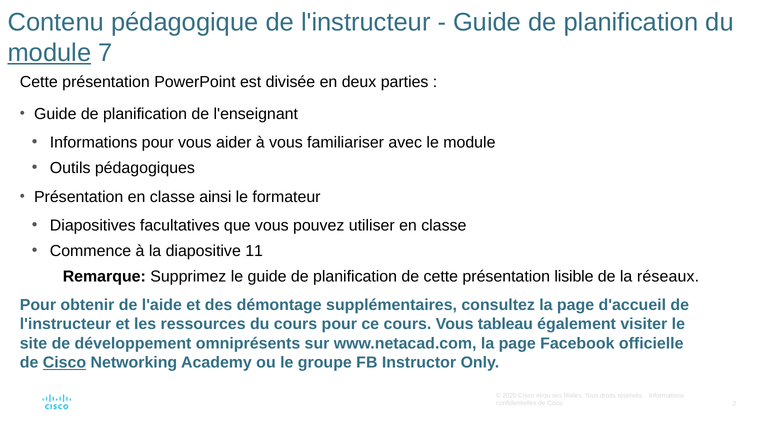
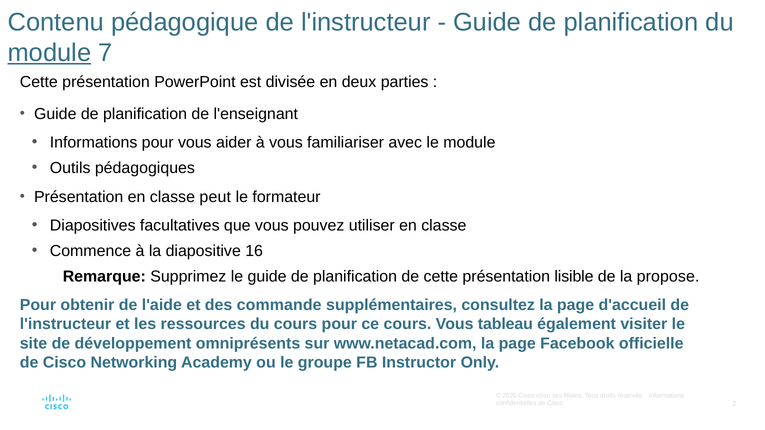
ainsi: ainsi -> peut
11: 11 -> 16
réseaux: réseaux -> propose
démontage: démontage -> commande
Cisco at (64, 363) underline: present -> none
